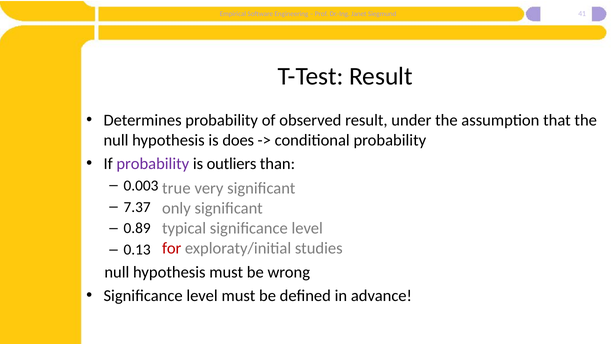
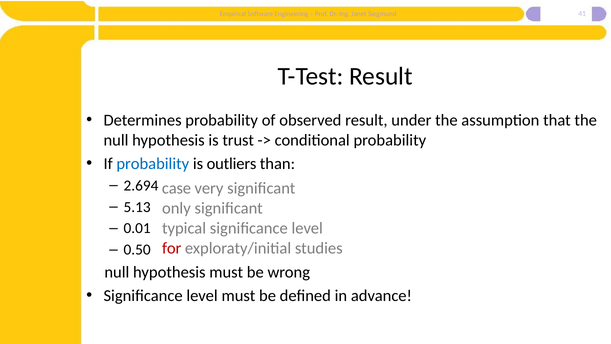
does: does -> trust
probability at (153, 163) colour: purple -> blue
0.003: 0.003 -> 2.694
true: true -> case
7.37: 7.37 -> 5.13
0.89: 0.89 -> 0.01
0.13: 0.13 -> 0.50
